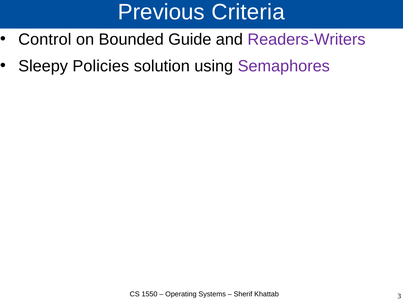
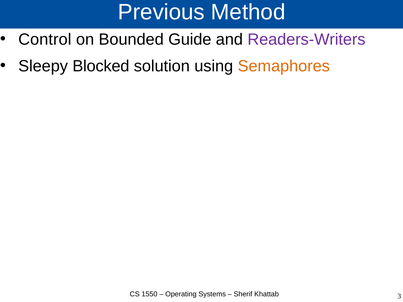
Criteria: Criteria -> Method
Policies: Policies -> Blocked
Semaphores colour: purple -> orange
